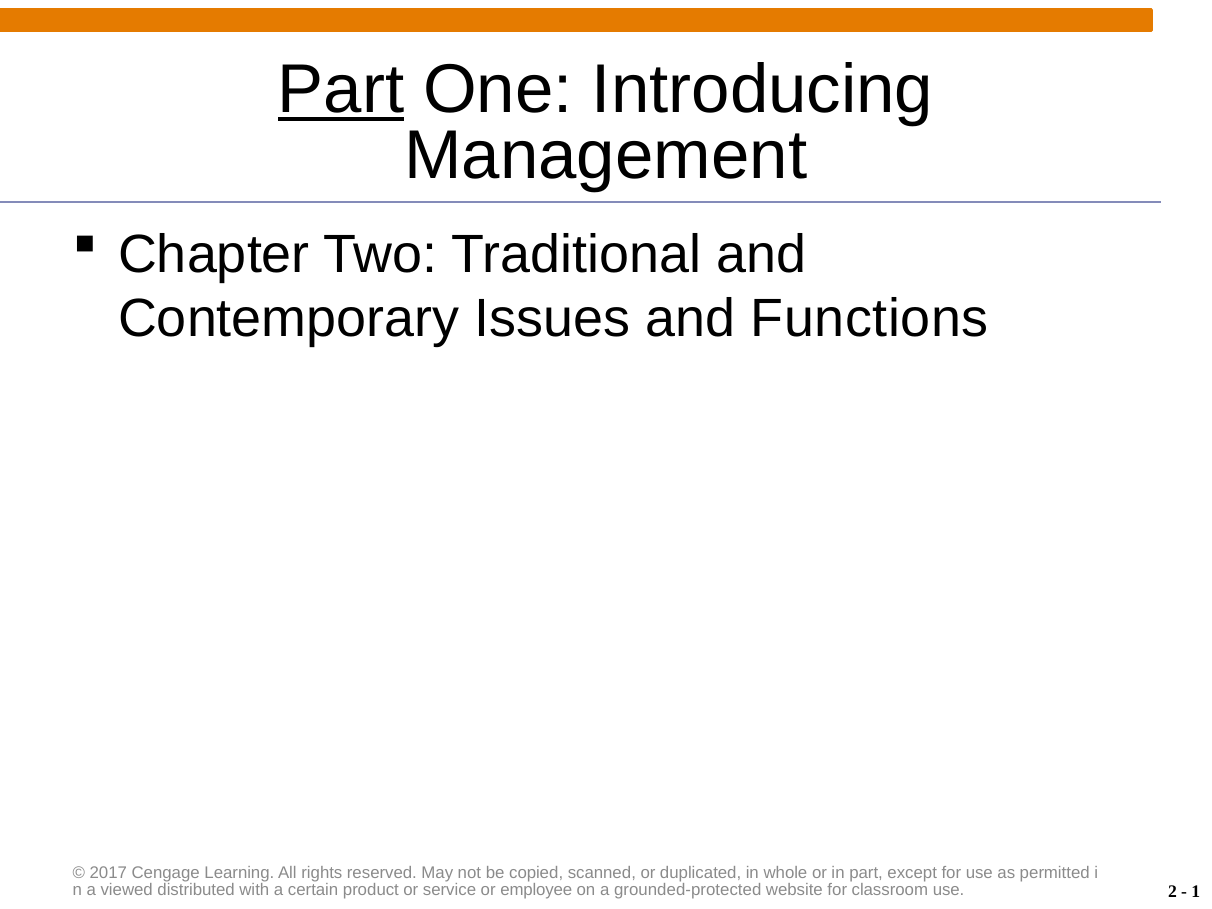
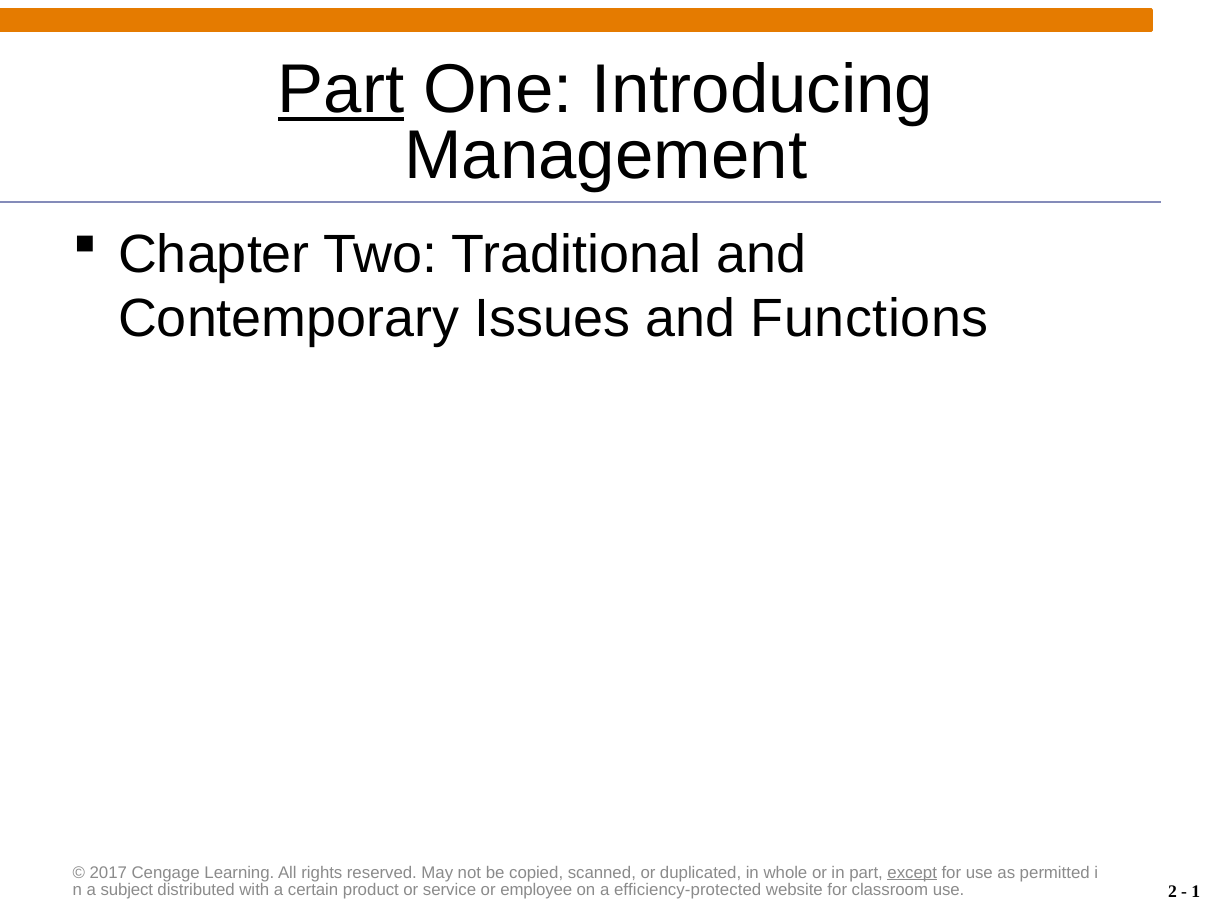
except underline: none -> present
viewed: viewed -> subject
grounded-protected: grounded-protected -> efficiency-protected
